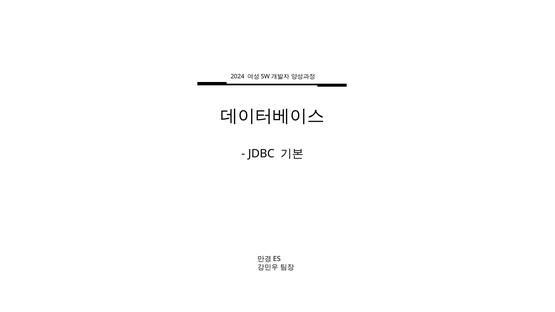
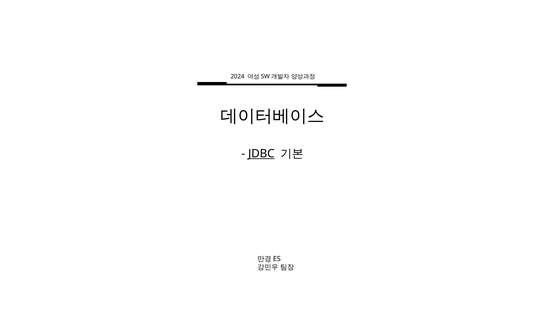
JDBC underline: none -> present
